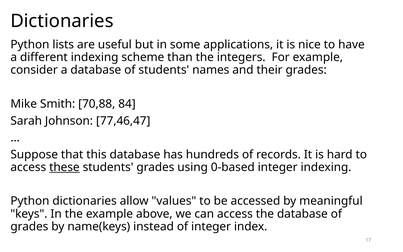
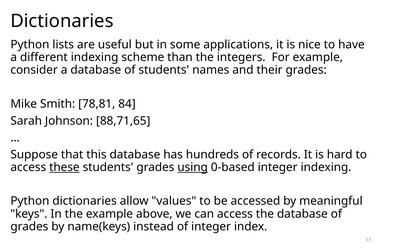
70,88: 70,88 -> 78,81
77,46,47: 77,46,47 -> 88,71,65
using underline: none -> present
